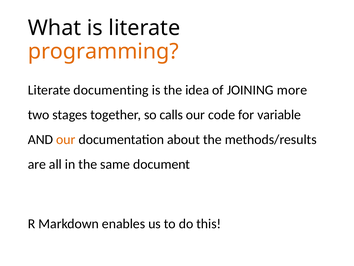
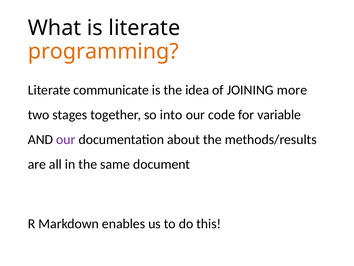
documenting: documenting -> communicate
calls: calls -> into
our at (66, 139) colour: orange -> purple
